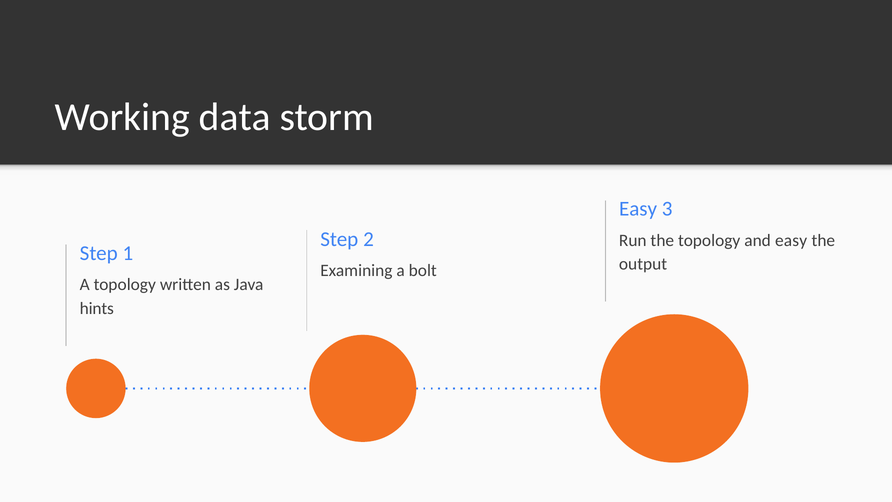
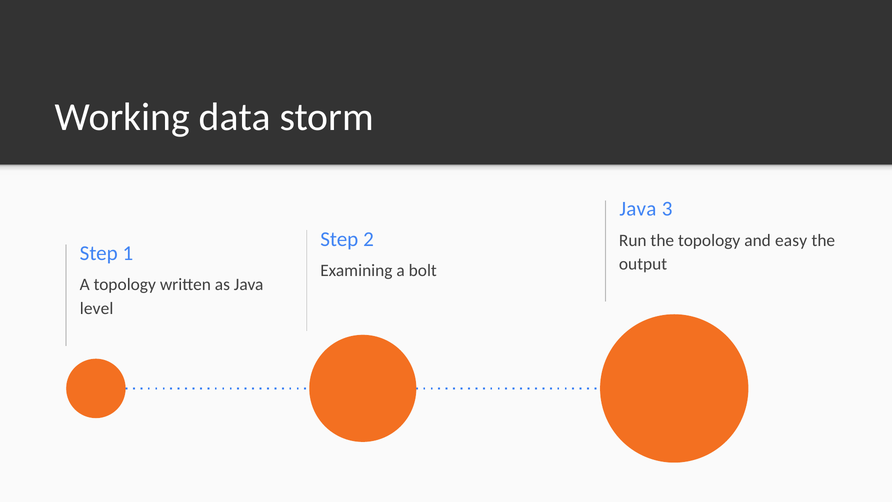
Easy at (638, 209): Easy -> Java
hints: hints -> level
